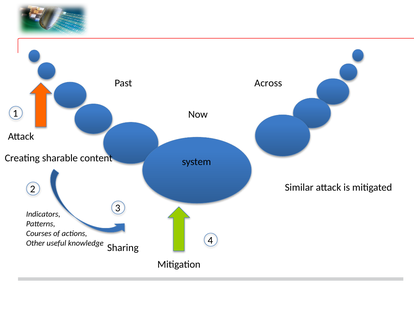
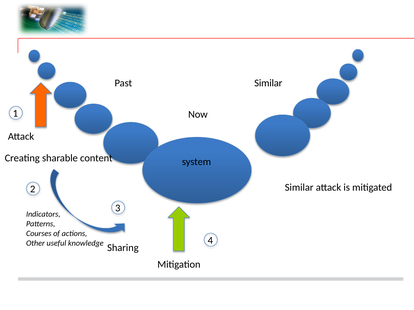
Past Across: Across -> Similar
